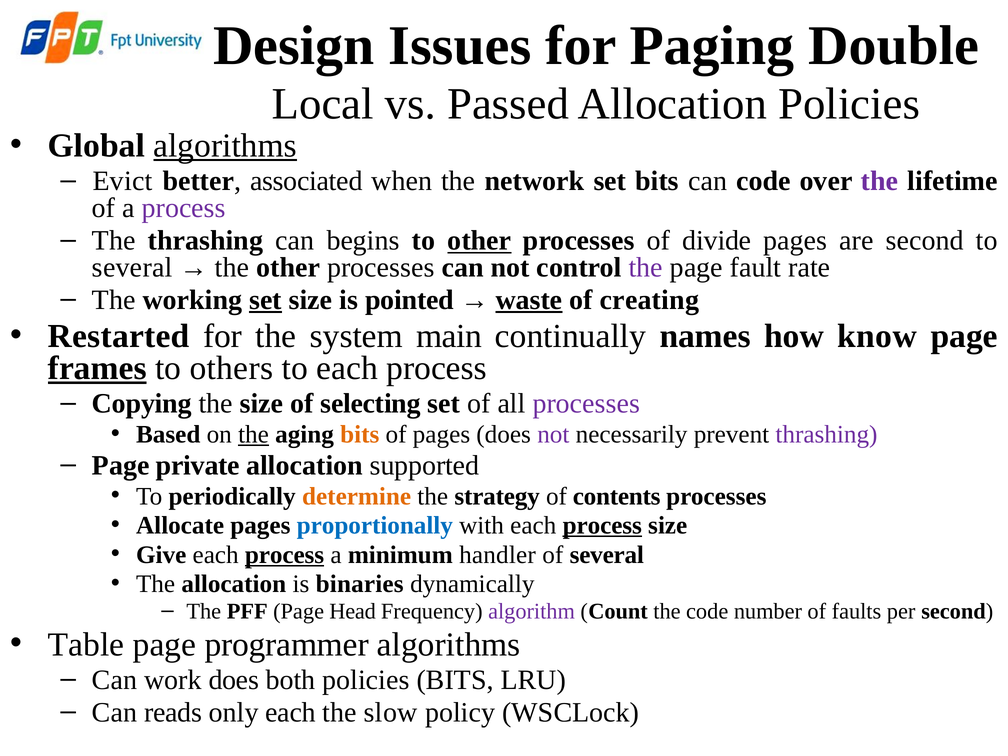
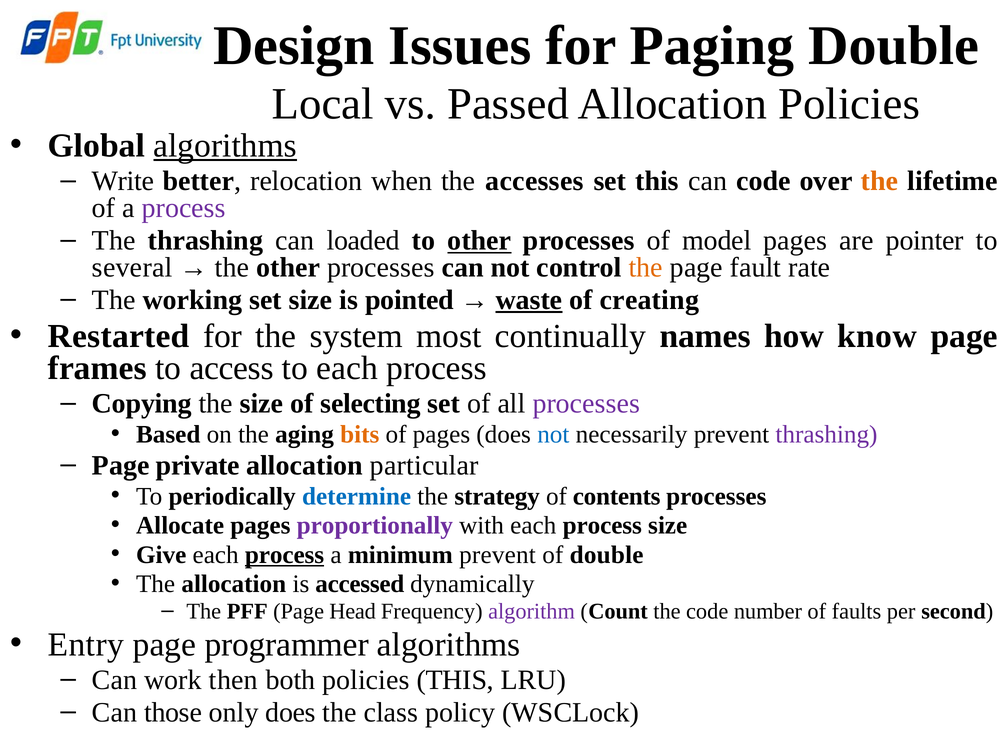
Evict: Evict -> Write
associated: associated -> relocation
network: network -> accesses
set bits: bits -> this
the at (880, 181) colour: purple -> orange
begins: begins -> loaded
divide: divide -> model
are second: second -> pointer
the at (646, 267) colour: purple -> orange
set at (265, 300) underline: present -> none
main: main -> most
frames underline: present -> none
others: others -> access
the at (254, 434) underline: present -> none
not at (553, 434) colour: purple -> blue
supported: supported -> particular
determine colour: orange -> blue
proportionally colour: blue -> purple
process at (602, 525) underline: present -> none
minimum handler: handler -> prevent
of several: several -> double
binaries: binaries -> accessed
Table: Table -> Entry
work does: does -> then
policies BITS: BITS -> THIS
reads: reads -> those
only each: each -> does
slow: slow -> class
